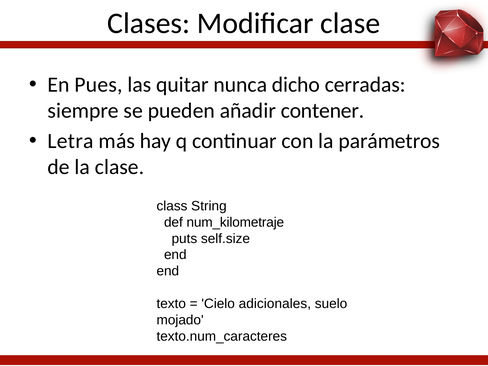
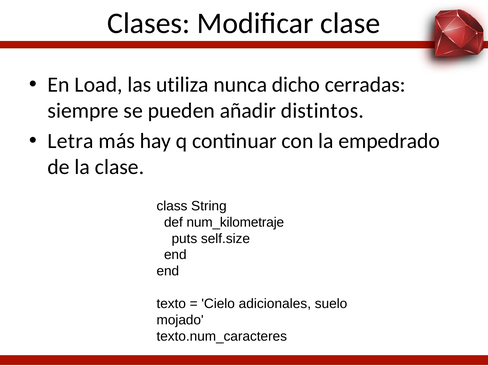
Pues: Pues -> Load
quitar: quitar -> utiliza
contener: contener -> distintos
parámetros: parámetros -> empedrado
